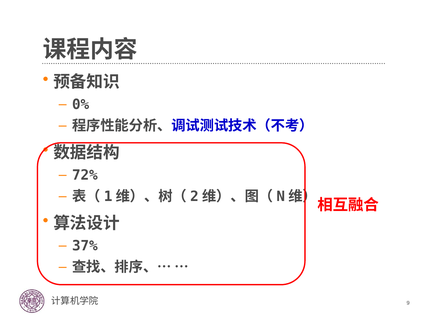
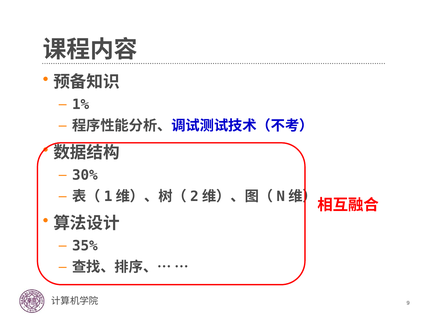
0%: 0% -> 1%
72%: 72% -> 30%
37%: 37% -> 35%
